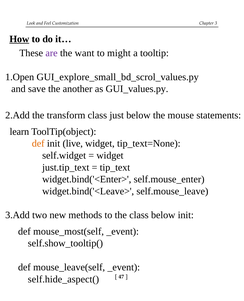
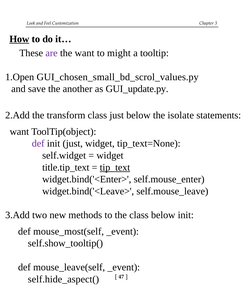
GUI_explore_small_bd_scrol_values.py: GUI_explore_small_bd_scrol_values.py -> GUI_chosen_small_bd_scrol_values.py
GUI_values.py: GUI_values.py -> GUI_update.py
mouse: mouse -> isolate
learn at (19, 132): learn -> want
def at (38, 143) colour: orange -> purple
init live: live -> just
just.tip_text: just.tip_text -> title.tip_text
tip_text underline: none -> present
